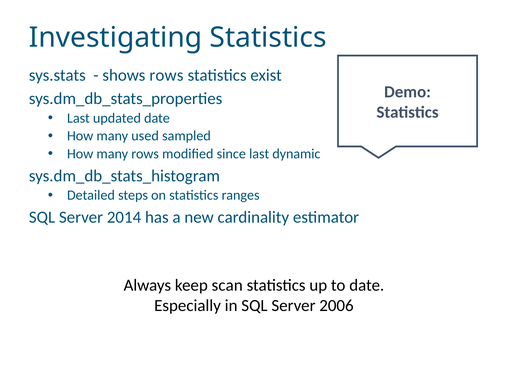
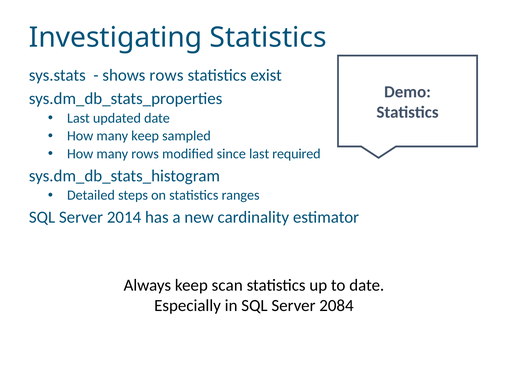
many used: used -> keep
dynamic: dynamic -> required
2006: 2006 -> 2084
